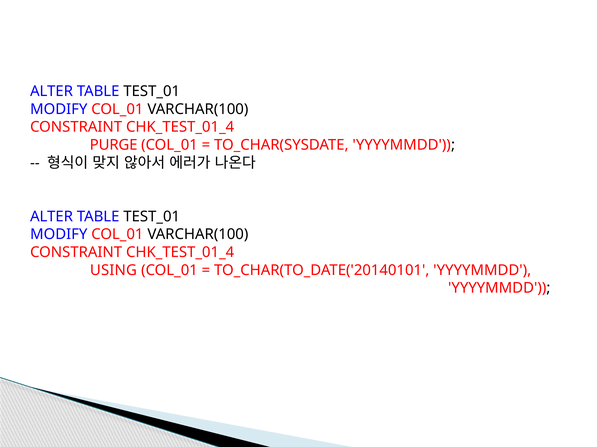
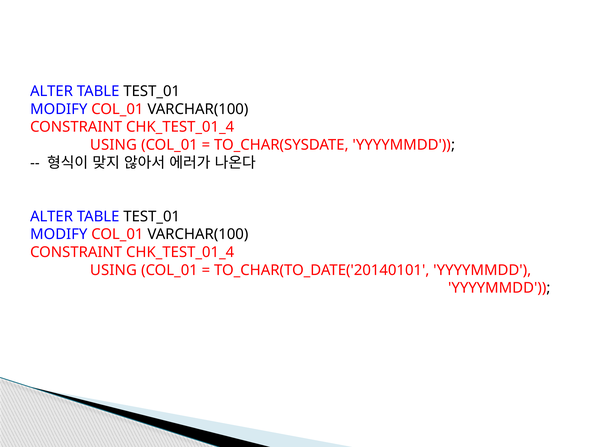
PURGE at (114, 145): PURGE -> USING
